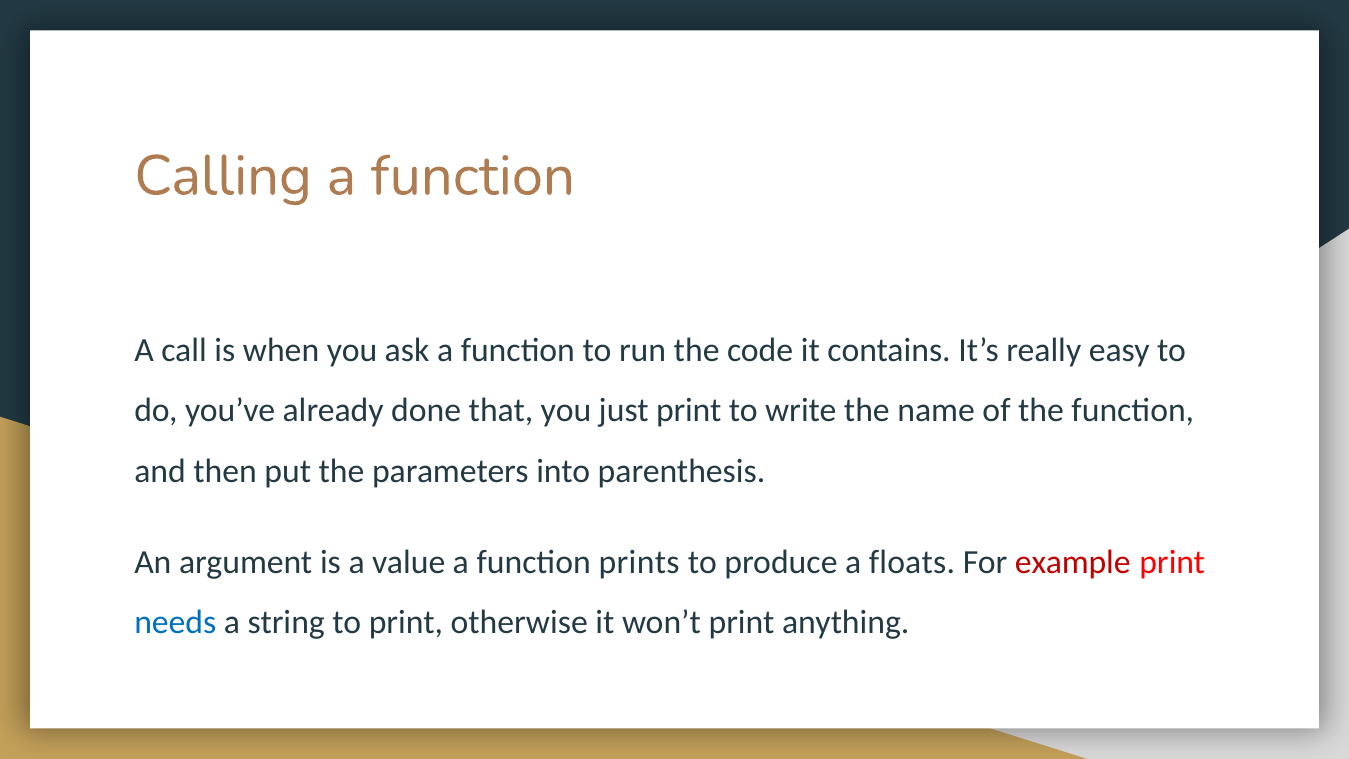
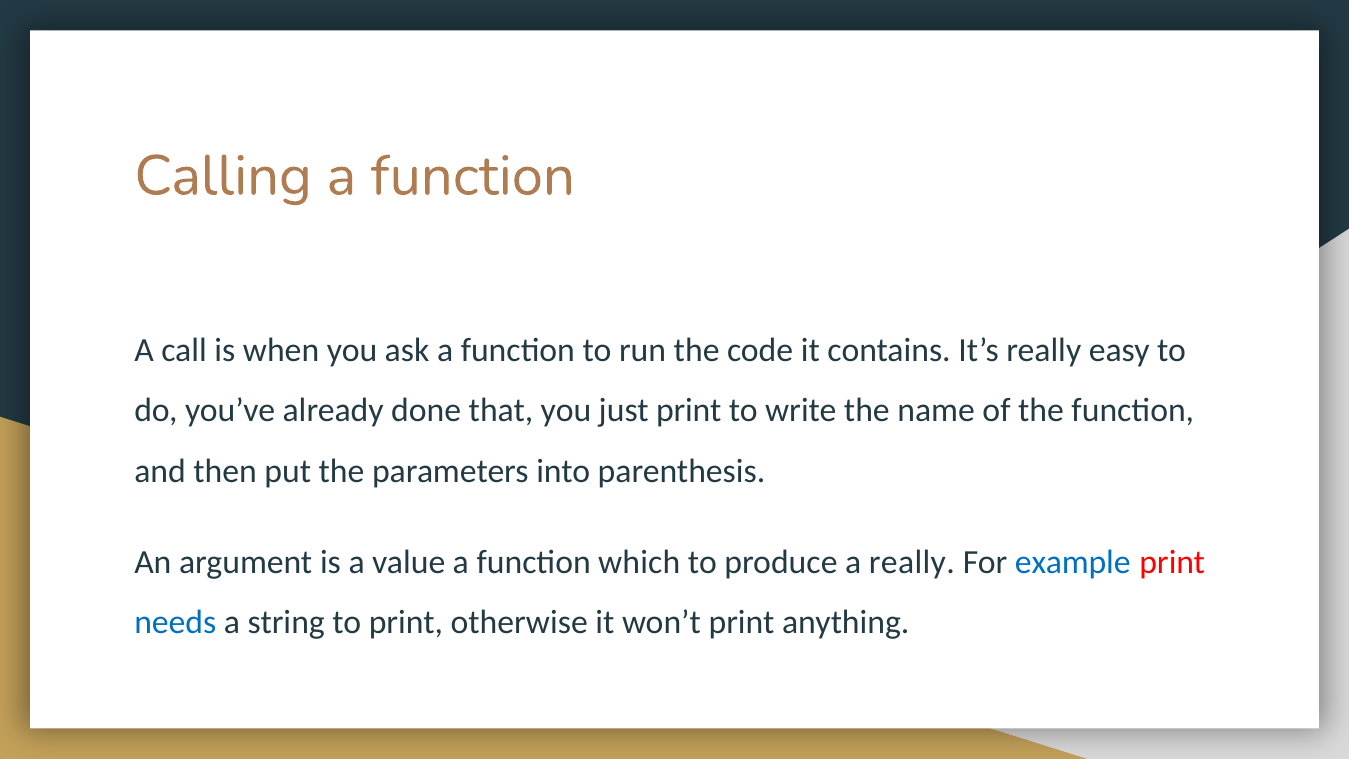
prints: prints -> which
a floats: floats -> really
example colour: red -> blue
